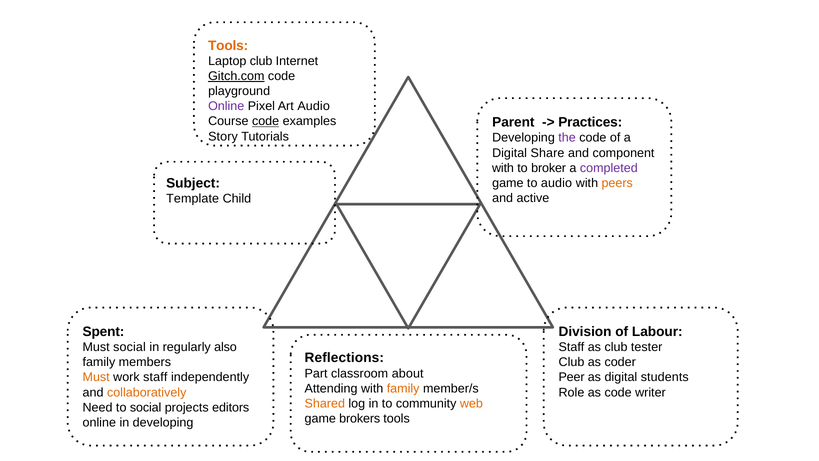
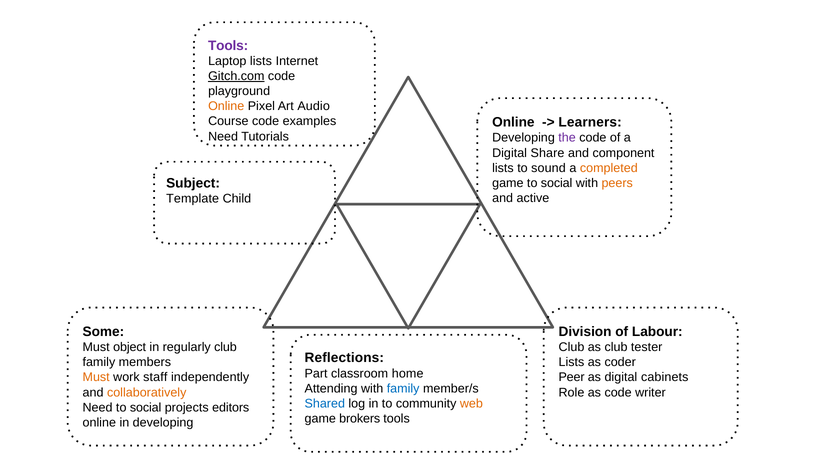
Tools at (228, 46) colour: orange -> purple
Laptop club: club -> lists
Online at (226, 106) colour: purple -> orange
code at (266, 121) underline: present -> none
Parent at (513, 122): Parent -> Online
Practices: Practices -> Learners
Story at (223, 136): Story -> Need
with at (503, 168): with -> lists
broker: broker -> sound
completed colour: purple -> orange
game to audio: audio -> social
Spent: Spent -> Some
Must social: social -> object
regularly also: also -> club
Staff at (571, 347): Staff -> Club
Club at (571, 362): Club -> Lists
about: about -> home
students: students -> cabinets
family at (403, 388) colour: orange -> blue
Shared colour: orange -> blue
